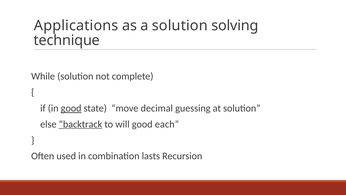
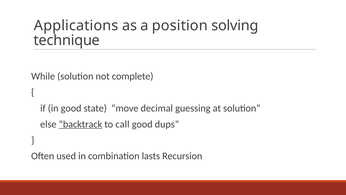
a solution: solution -> position
good at (71, 108) underline: present -> none
will: will -> call
each: each -> dups
